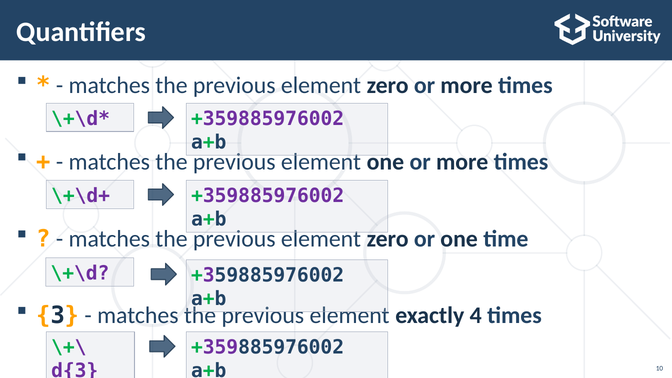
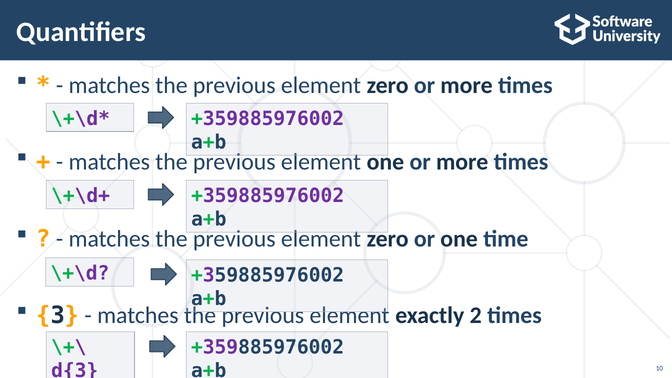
4: 4 -> 2
